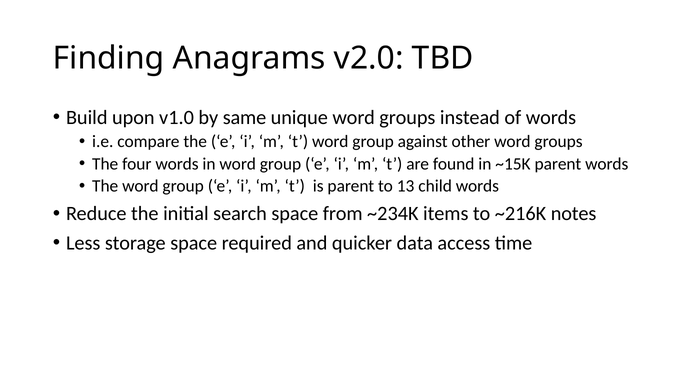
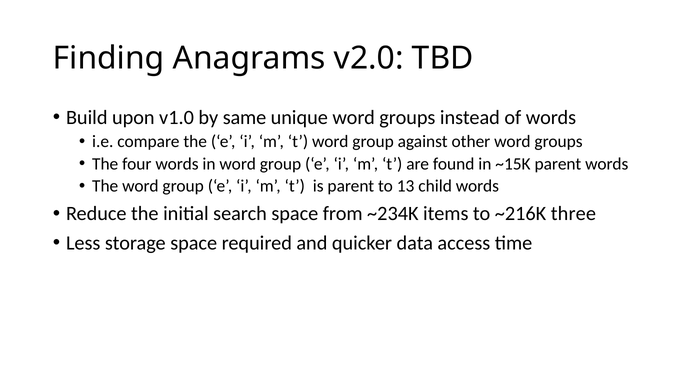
notes: notes -> three
